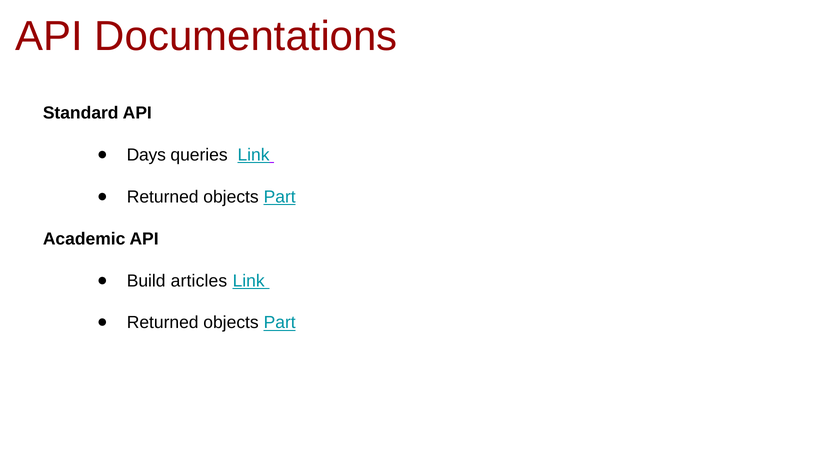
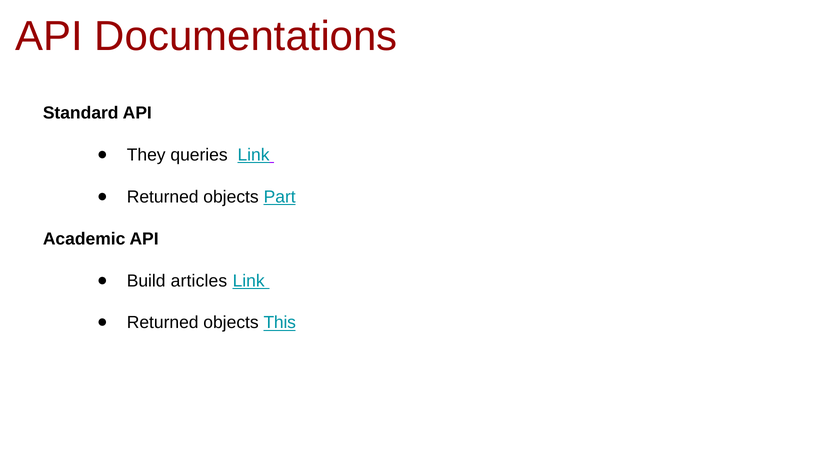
Days: Days -> They
Part at (280, 323): Part -> This
